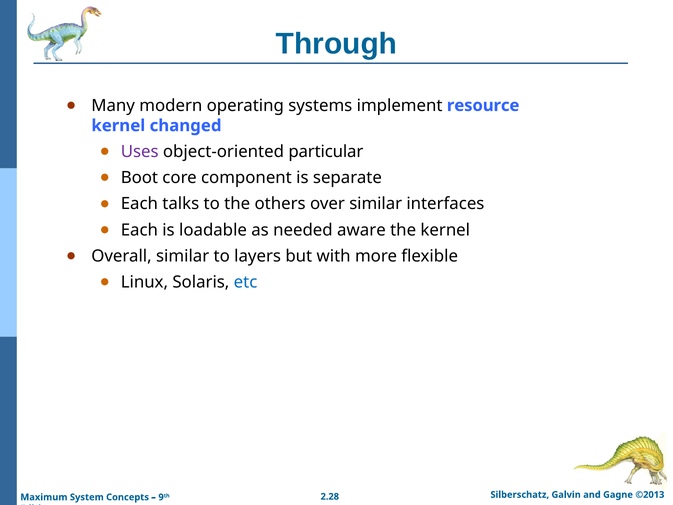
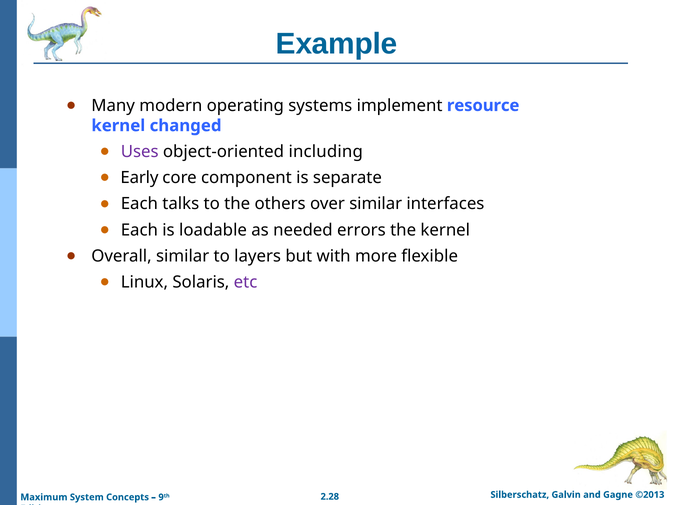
Through: Through -> Example
particular: particular -> including
Boot: Boot -> Early
aware: aware -> errors
etc colour: blue -> purple
